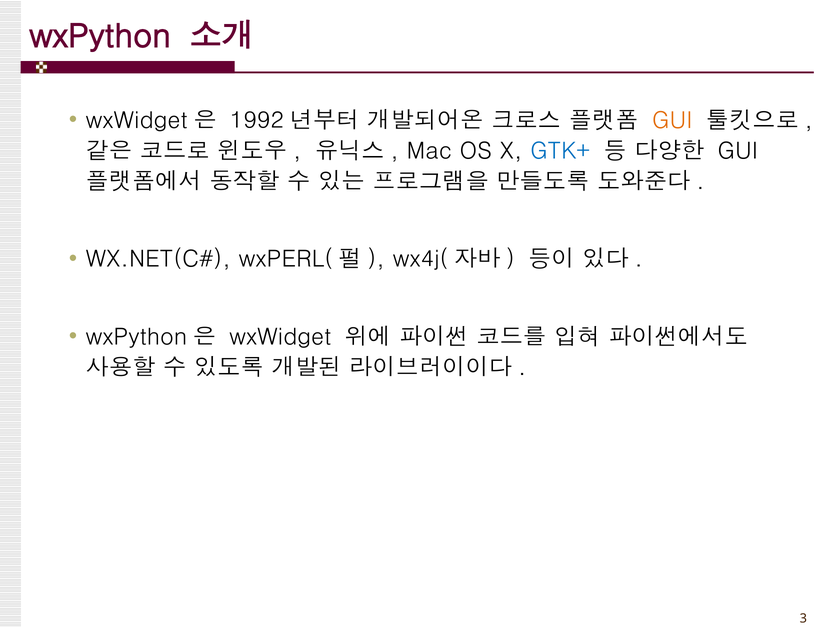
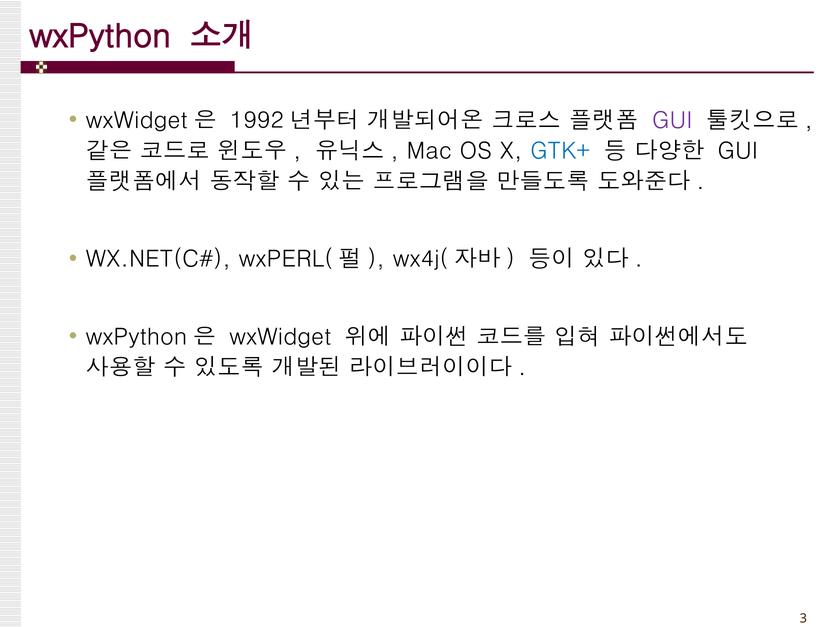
GUI at (672, 120) colour: orange -> purple
